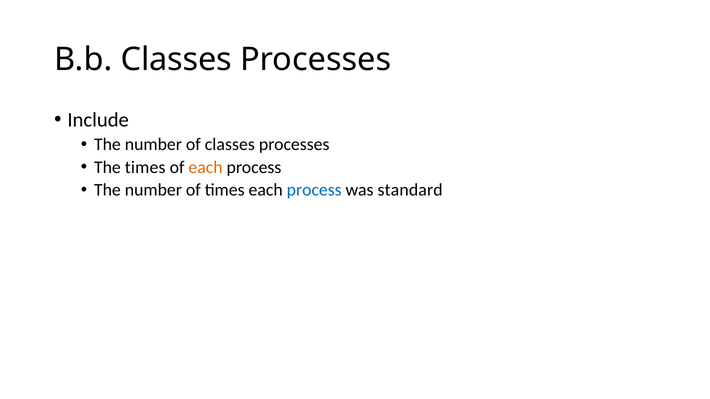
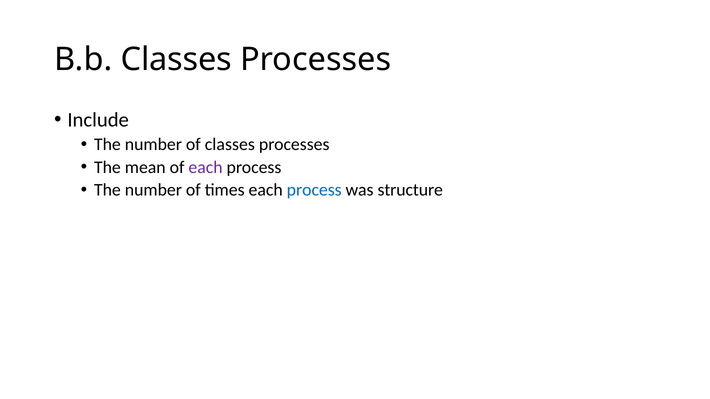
The times: times -> mean
each at (206, 167) colour: orange -> purple
standard: standard -> structure
